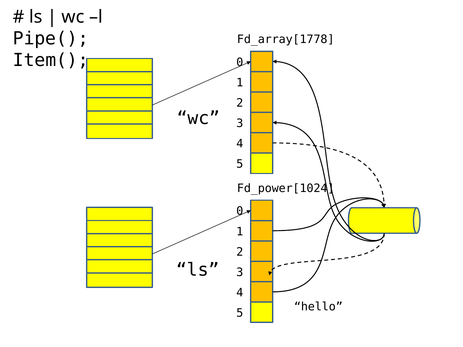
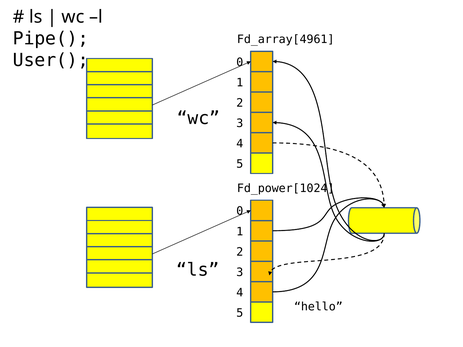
Fd_array[1778: Fd_array[1778 -> Fd_array[4961
Item(: Item( -> User(
